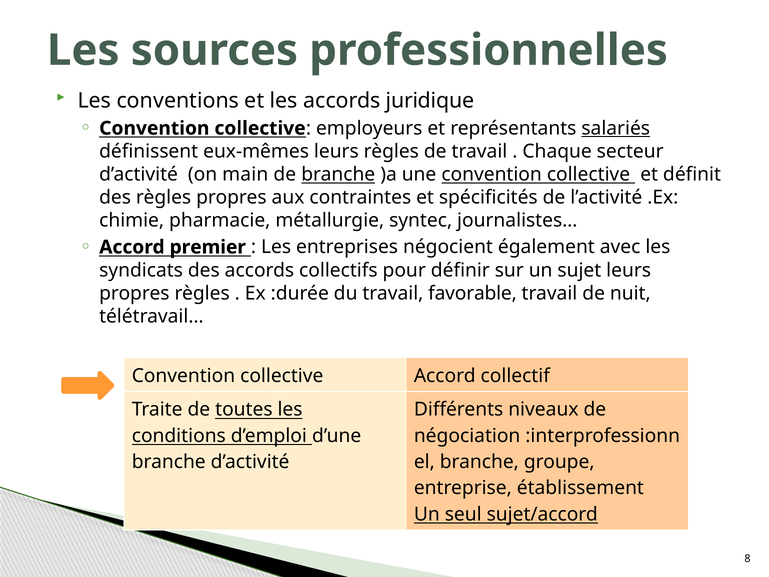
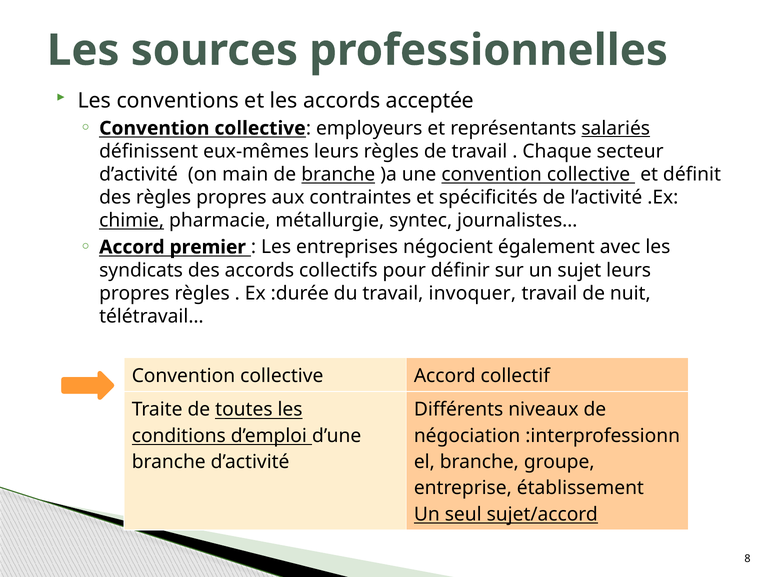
juridique: juridique -> acceptée
chimie underline: none -> present
favorable: favorable -> invoquer
